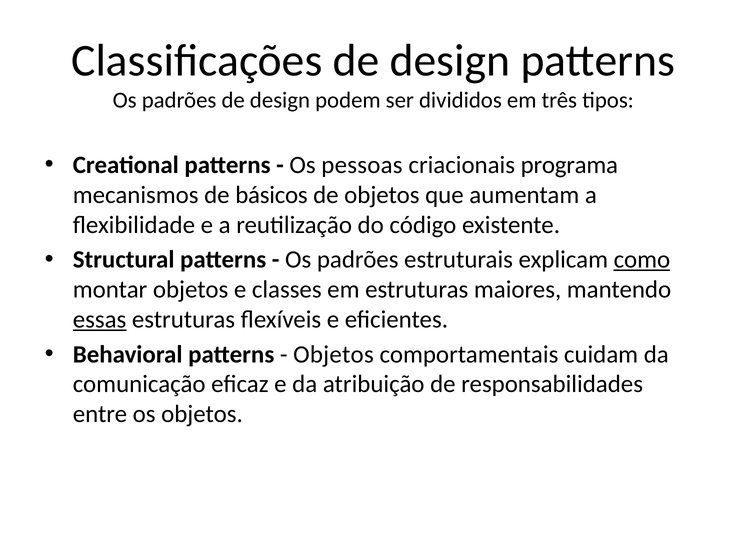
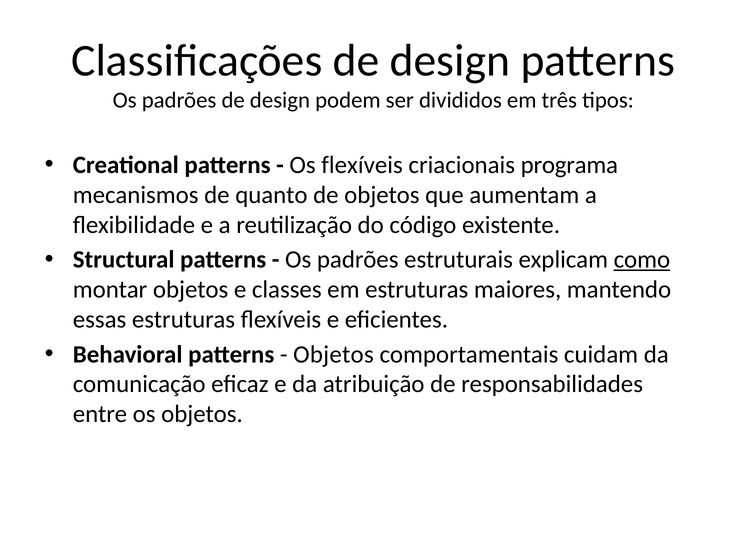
Os pessoas: pessoas -> flexíveis
básicos: básicos -> quanto
essas underline: present -> none
